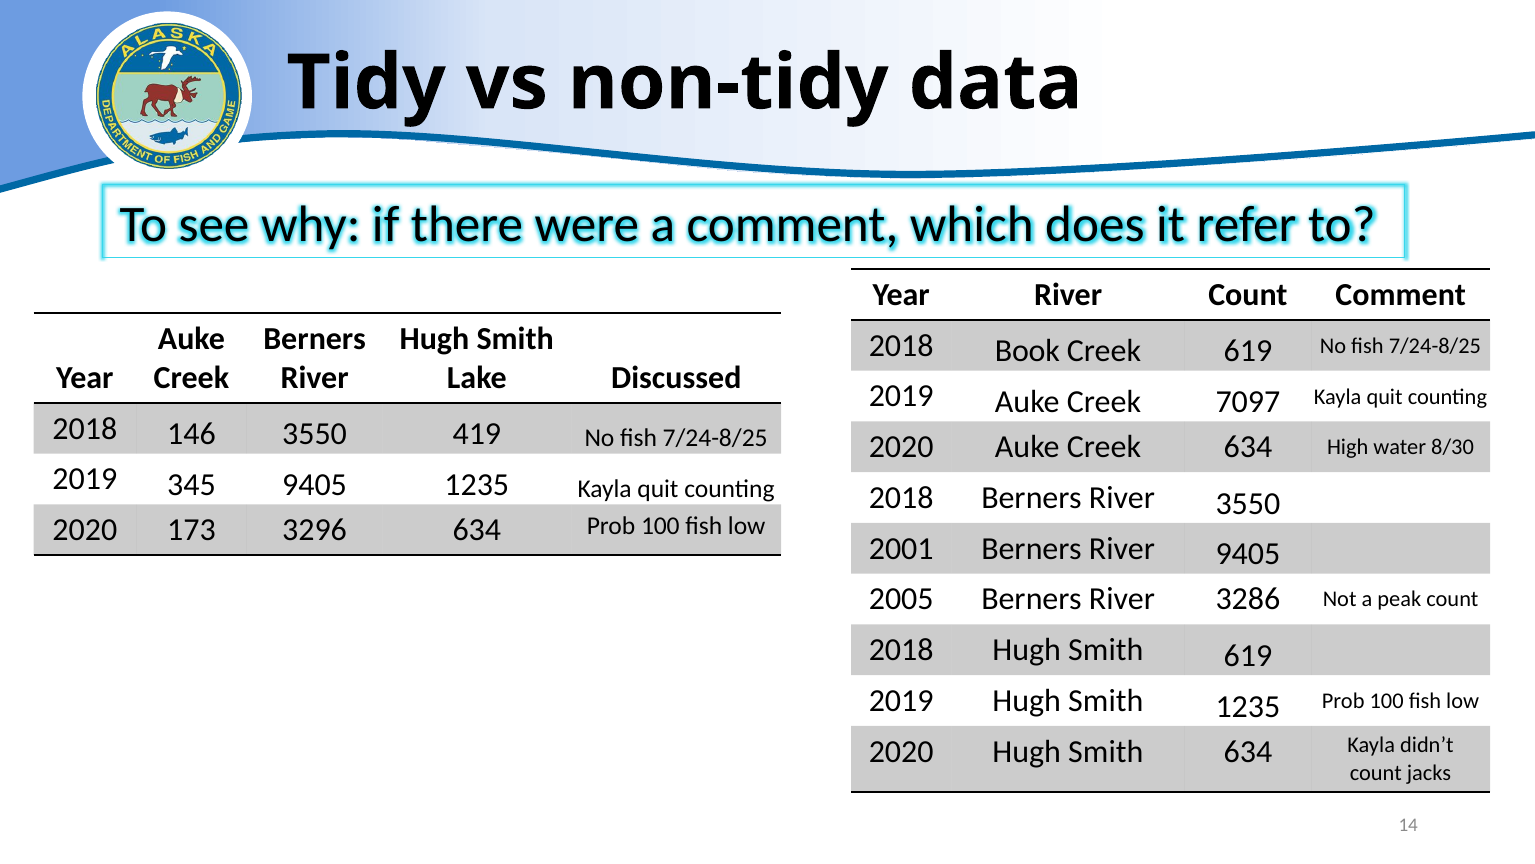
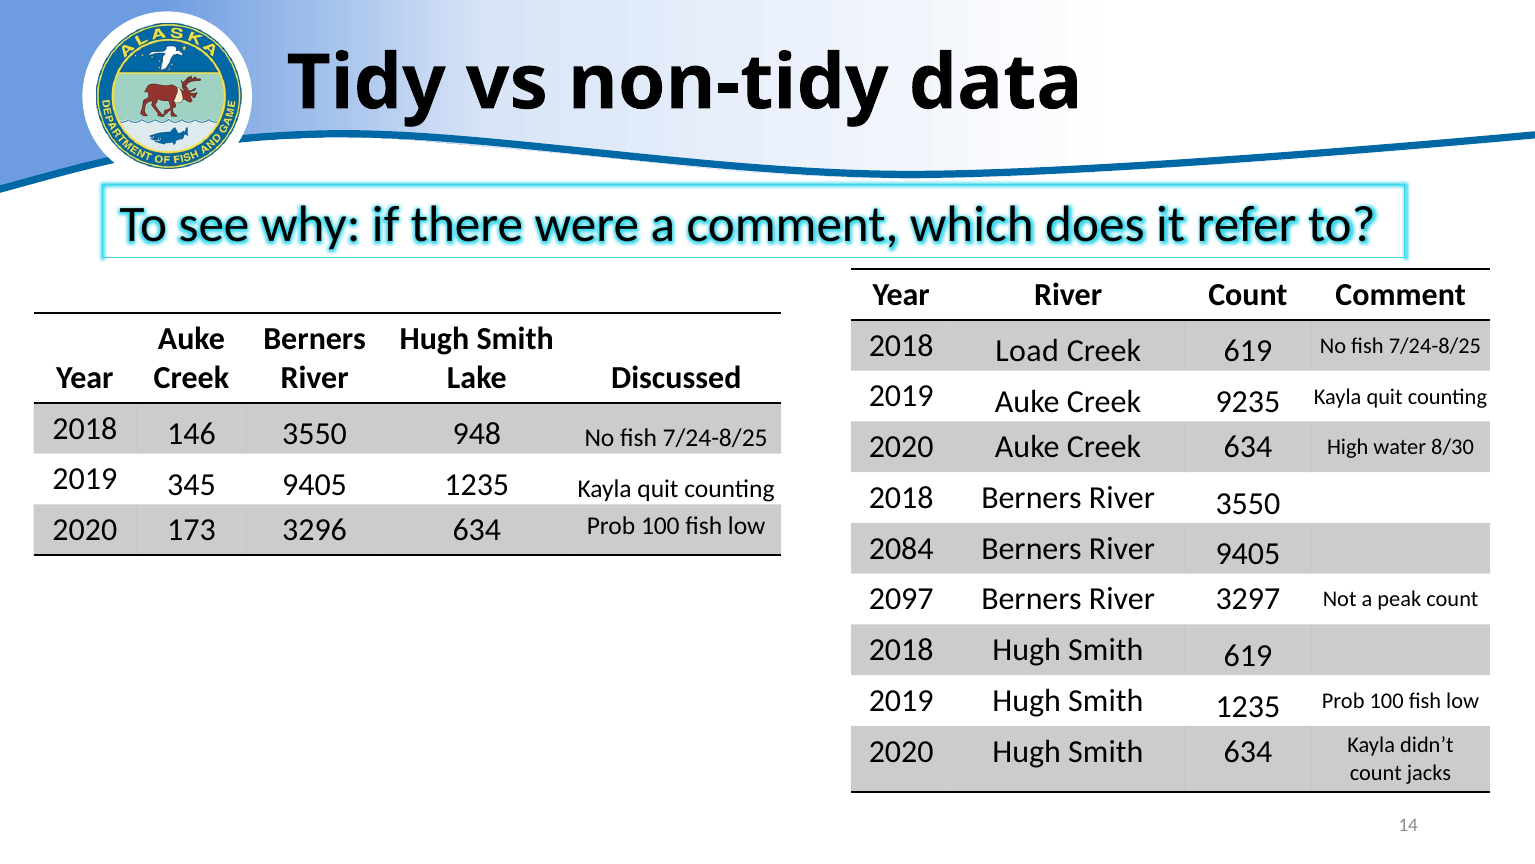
Book: Book -> Load
7097: 7097 -> 9235
419: 419 -> 948
2001: 2001 -> 2084
2005: 2005 -> 2097
3286: 3286 -> 3297
